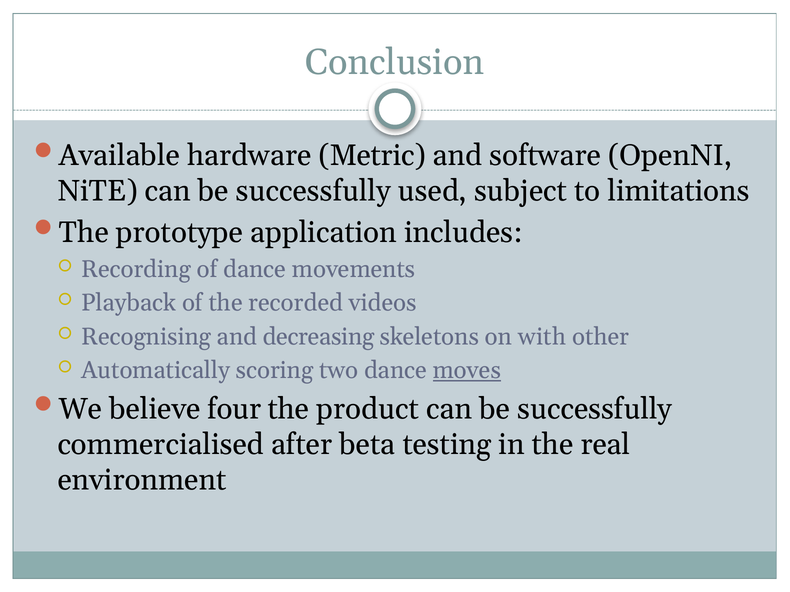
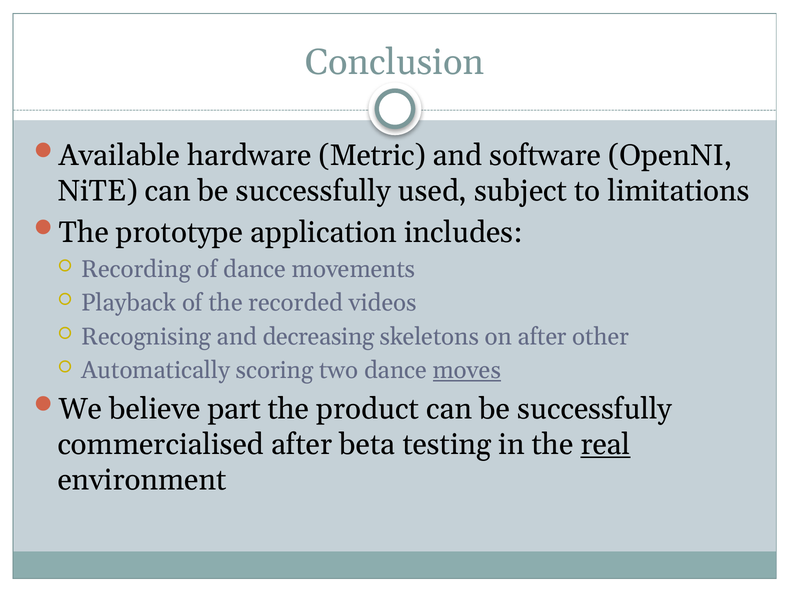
on with: with -> after
four: four -> part
real underline: none -> present
